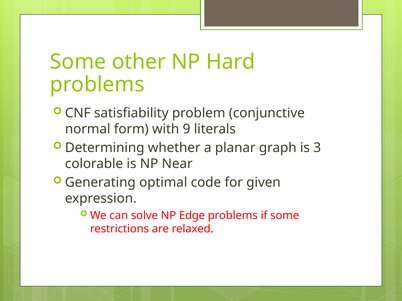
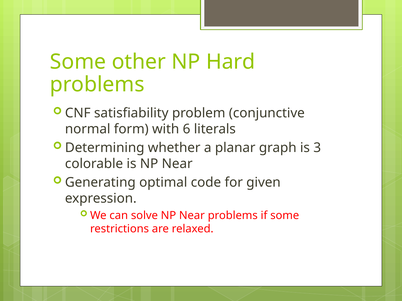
9: 9 -> 6
solve NP Edge: Edge -> Near
